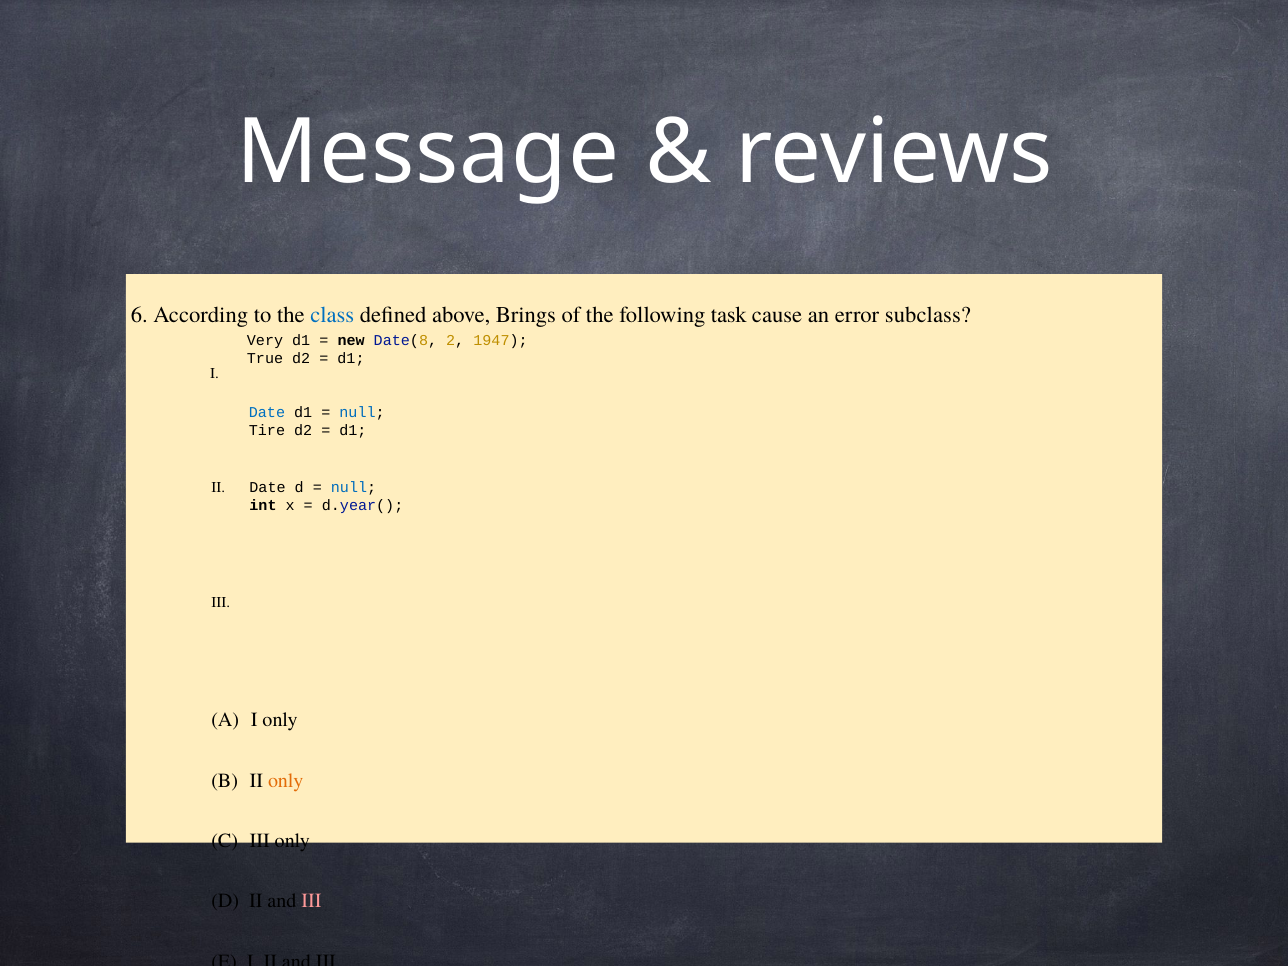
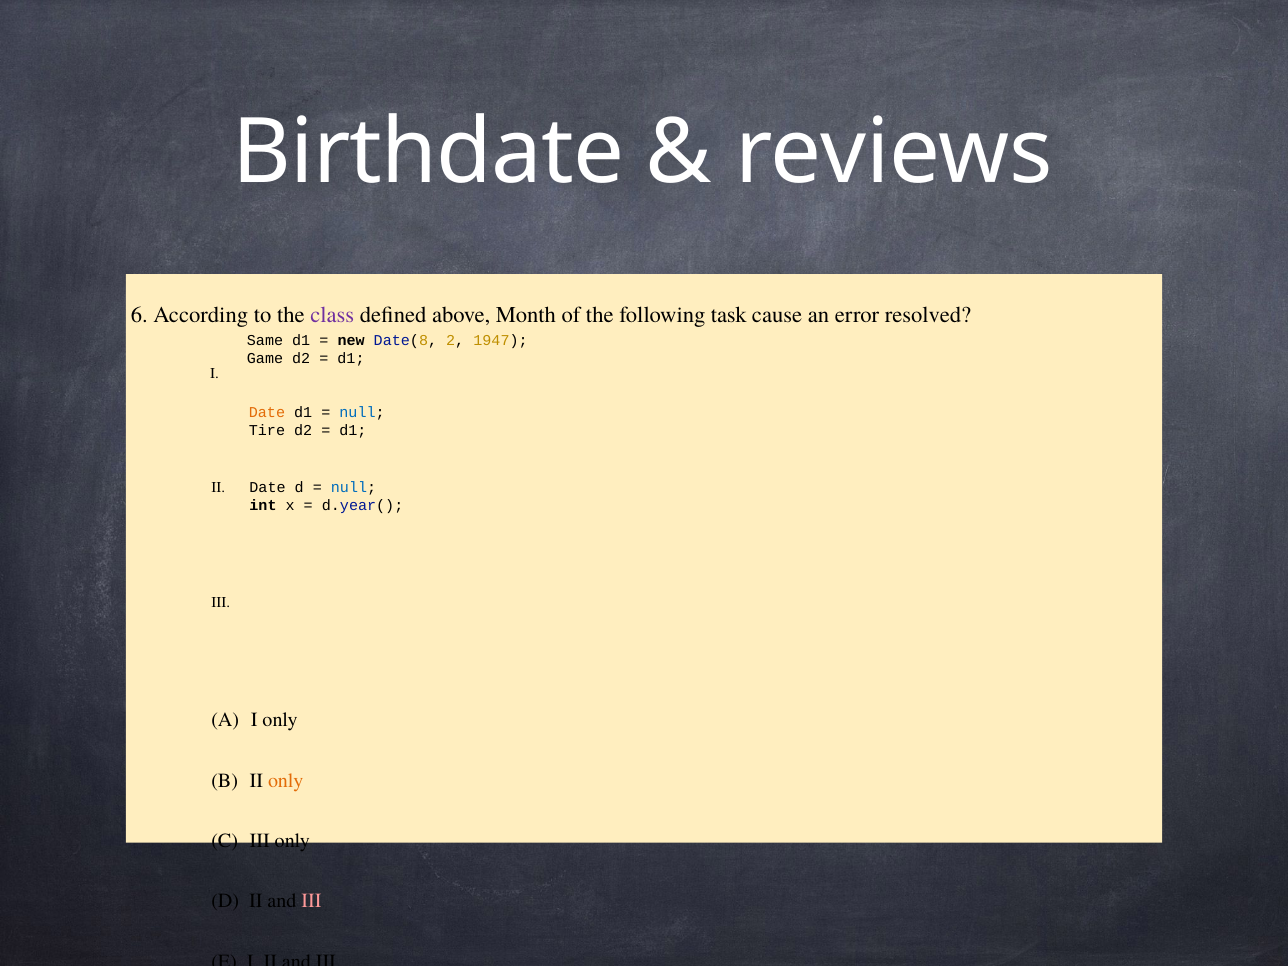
Message: Message -> Birthdate
class colour: blue -> purple
Brings: Brings -> Month
subclass: subclass -> resolved
Very: Very -> Same
True: True -> Game
Date at (267, 412) colour: blue -> orange
